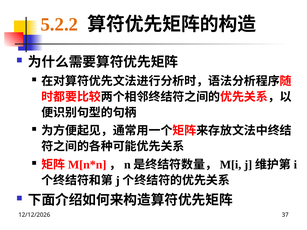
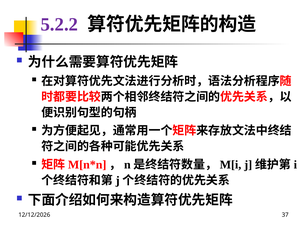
5.2.2 colour: orange -> purple
